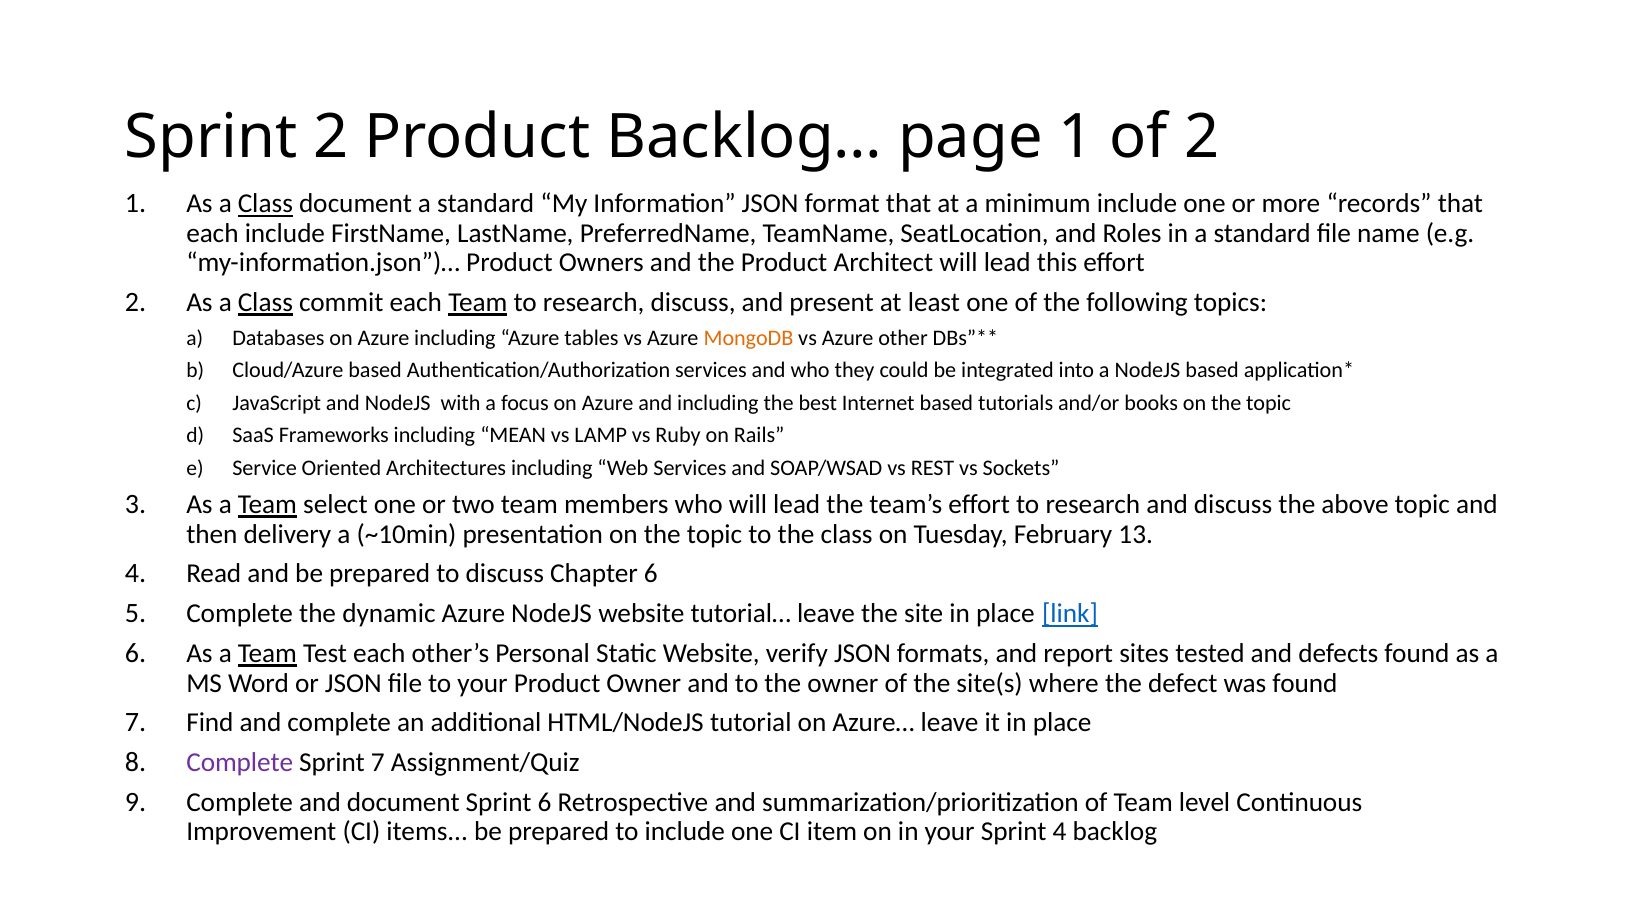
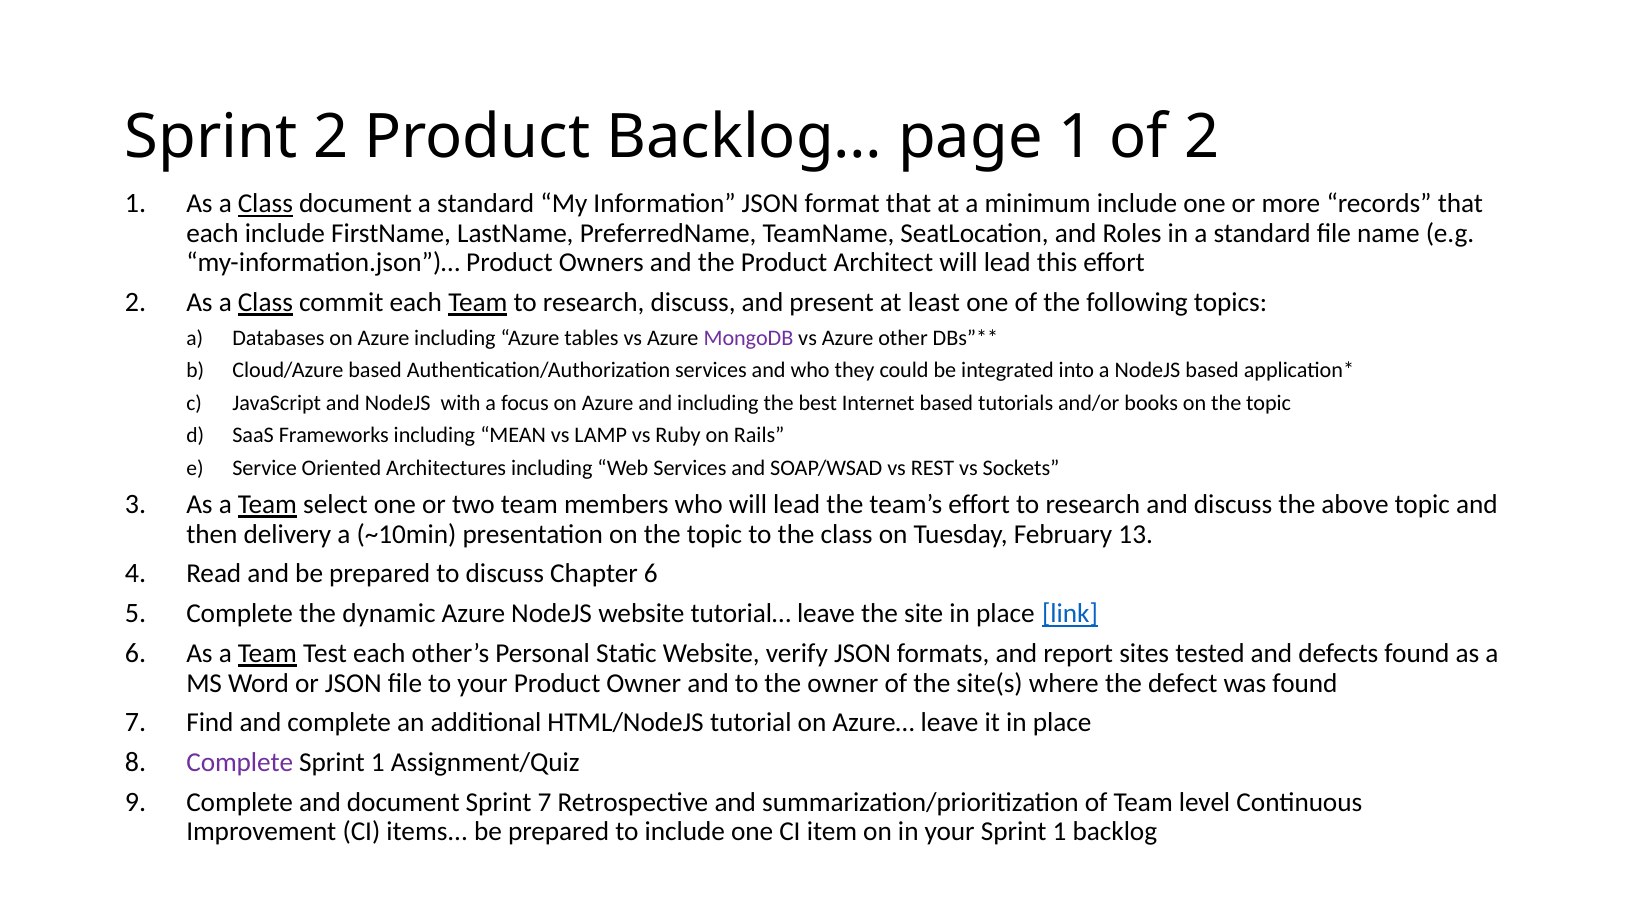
MongoDB colour: orange -> purple
7 at (378, 763): 7 -> 1
Sprint 6: 6 -> 7
your Sprint 4: 4 -> 1
